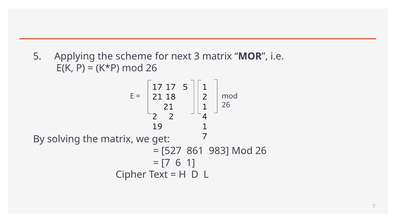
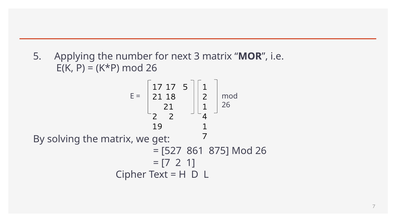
scheme: scheme -> number
983: 983 -> 875
7 6: 6 -> 2
